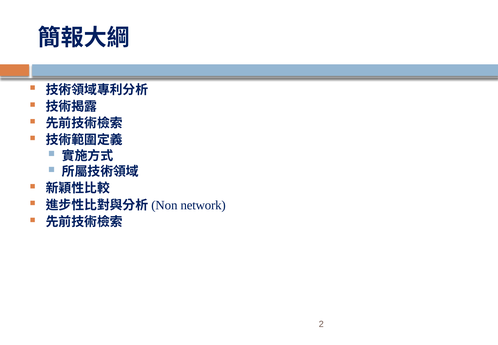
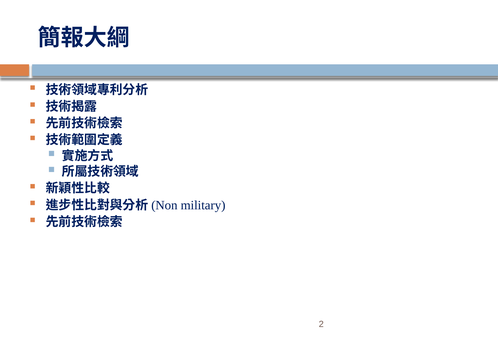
network: network -> military
